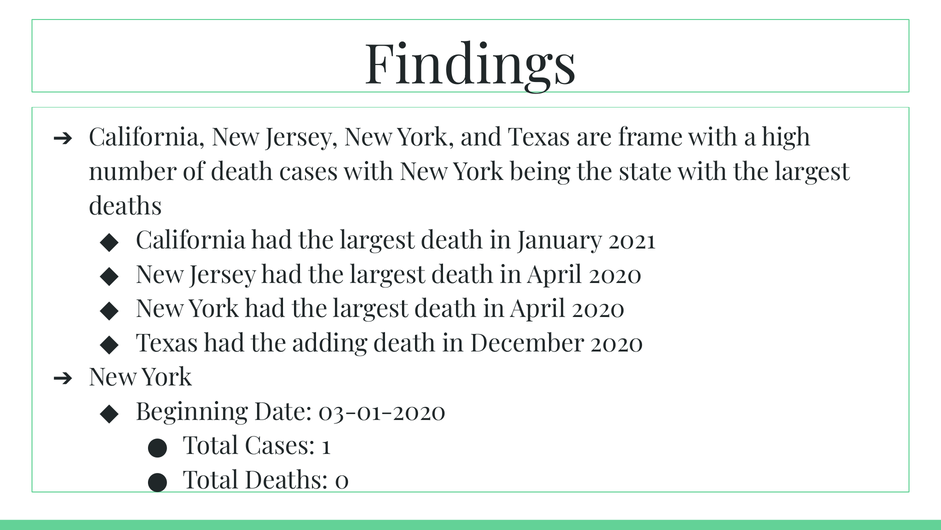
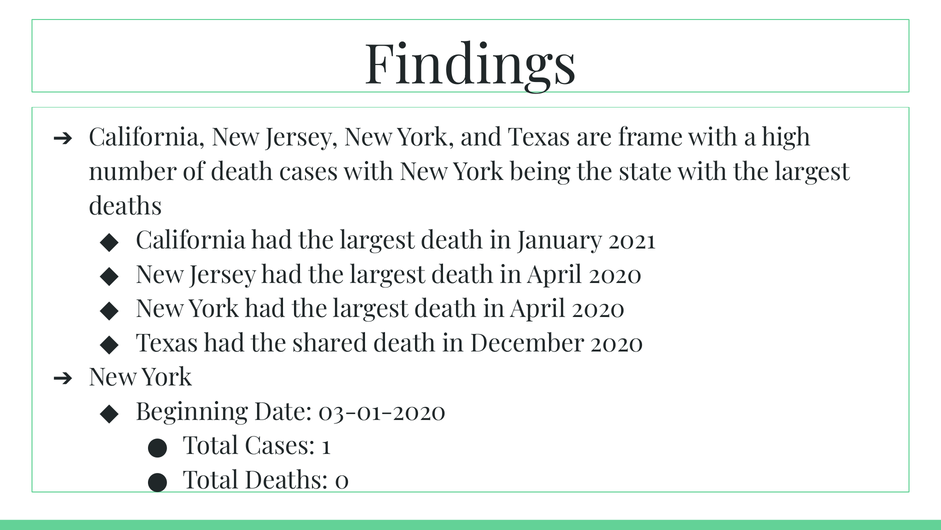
adding: adding -> shared
